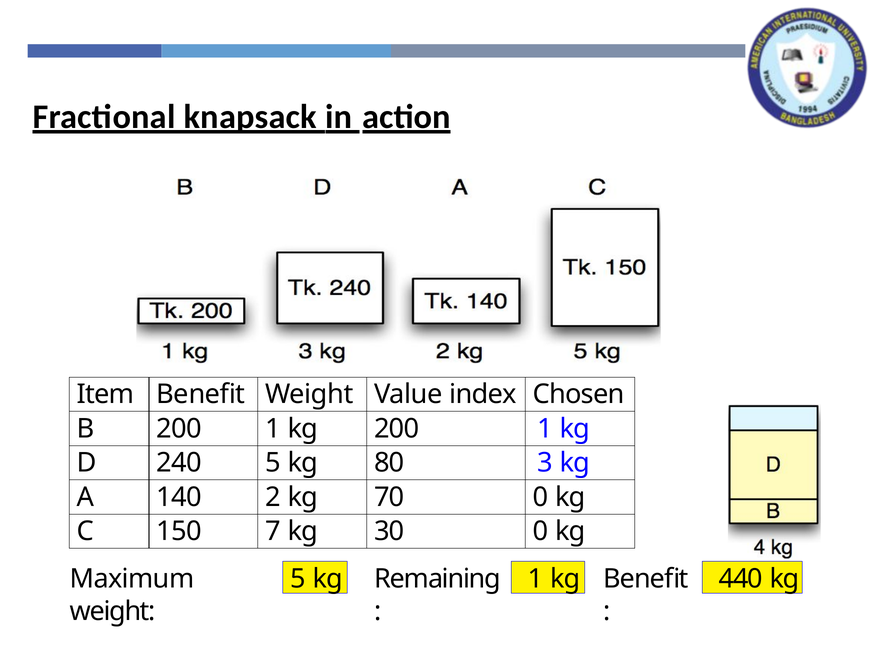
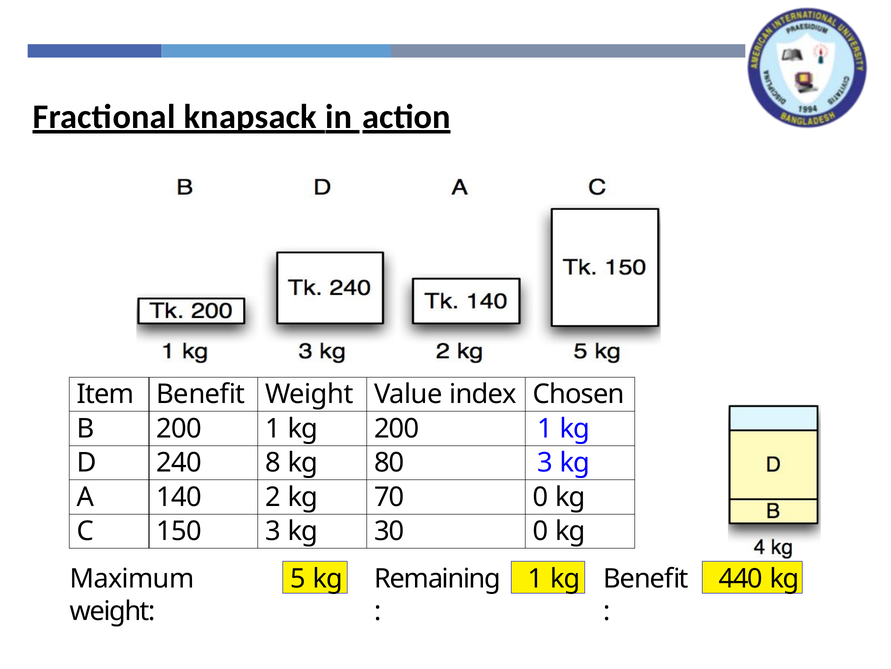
240 5: 5 -> 8
150 7: 7 -> 3
